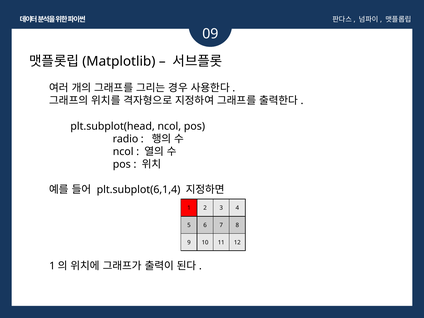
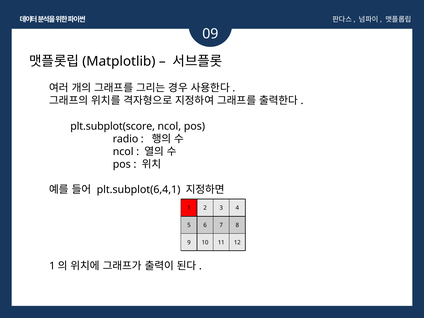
plt.subplot(head: plt.subplot(head -> plt.subplot(score
plt.subplot(6,1,4: plt.subplot(6,1,4 -> plt.subplot(6,4,1
